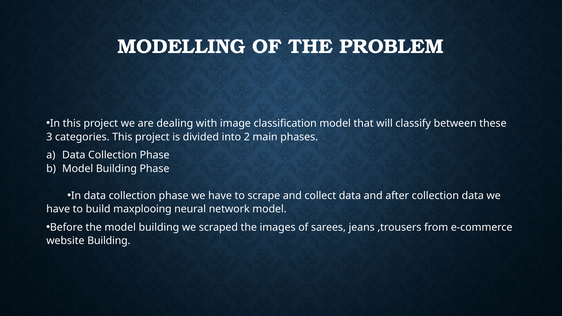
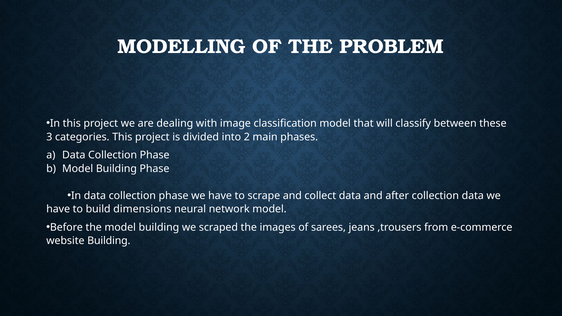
maxplooing: maxplooing -> dimensions
